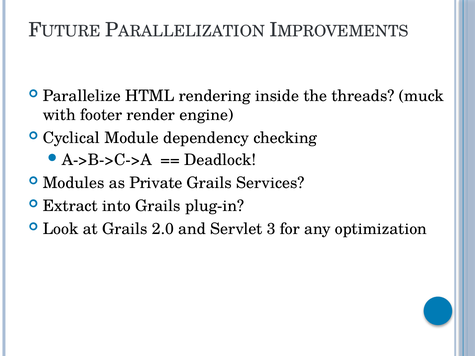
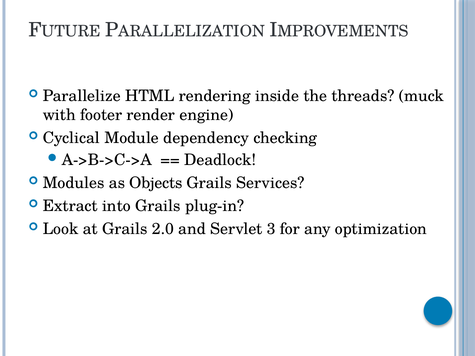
Private: Private -> Objects
